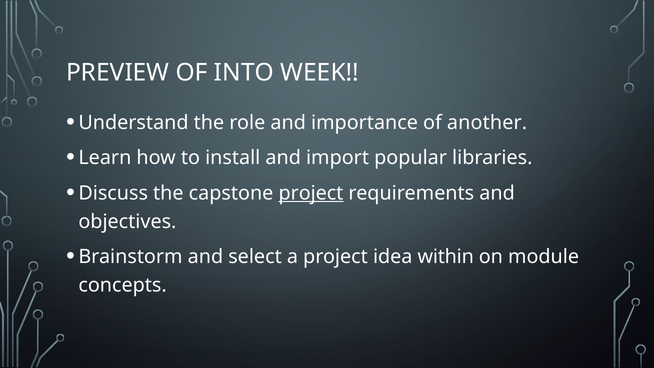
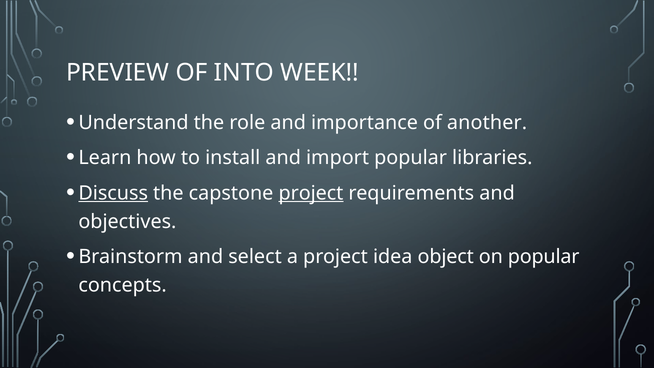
Discuss underline: none -> present
within: within -> object
on module: module -> popular
